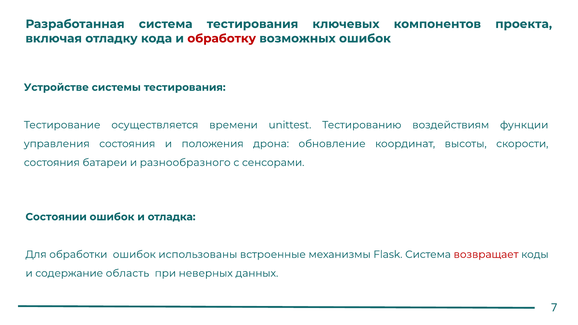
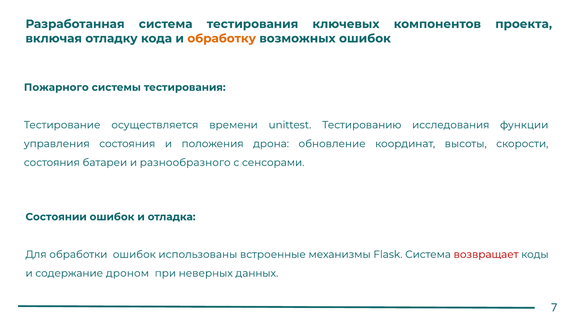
обработку colour: red -> orange
Устройстве: Устройстве -> Пожарного
воздействиям: воздействиям -> исследования
область: область -> дроном
